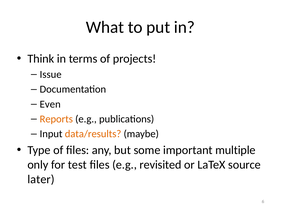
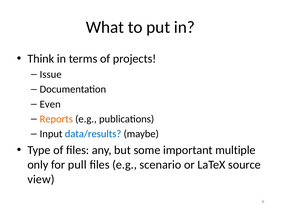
data/results colour: orange -> blue
test: test -> pull
revisited: revisited -> scenario
later: later -> view
